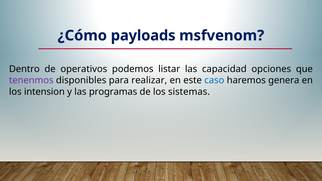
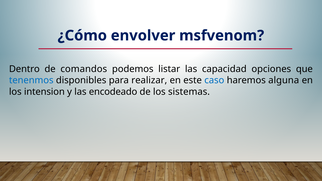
payloads: payloads -> envolver
operativos: operativos -> comandos
tenenmos colour: purple -> blue
genera: genera -> alguna
programas: programas -> encodeado
